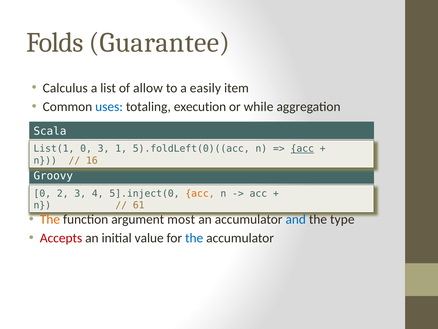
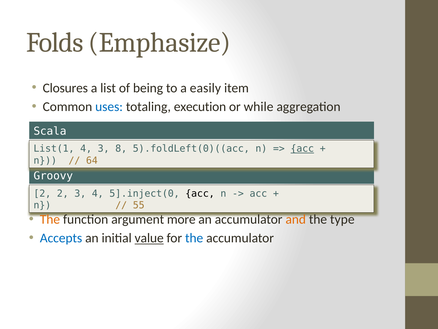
Guarantee: Guarantee -> Emphasize
Calculus: Calculus -> Closures
allow: allow -> being
List(1 0: 0 -> 4
1: 1 -> 8
16: 16 -> 64
0 at (42, 193): 0 -> 2
acc at (200, 193) colour: orange -> black
61: 61 -> 55
most: most -> more
and colour: blue -> orange
Accepts colour: red -> blue
value underline: none -> present
